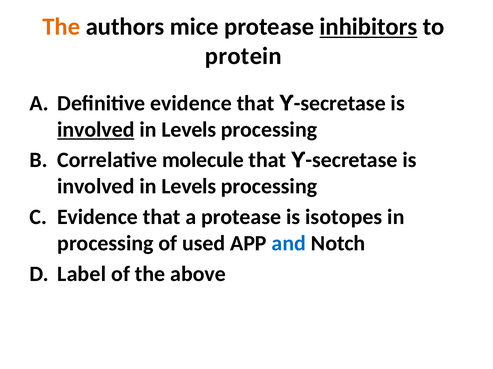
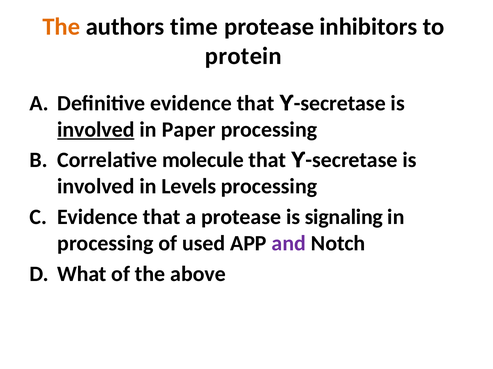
mice: mice -> time
inhibitors underline: present -> none
Levels at (189, 130): Levels -> Paper
isotopes: isotopes -> signaling
and colour: blue -> purple
Label: Label -> What
